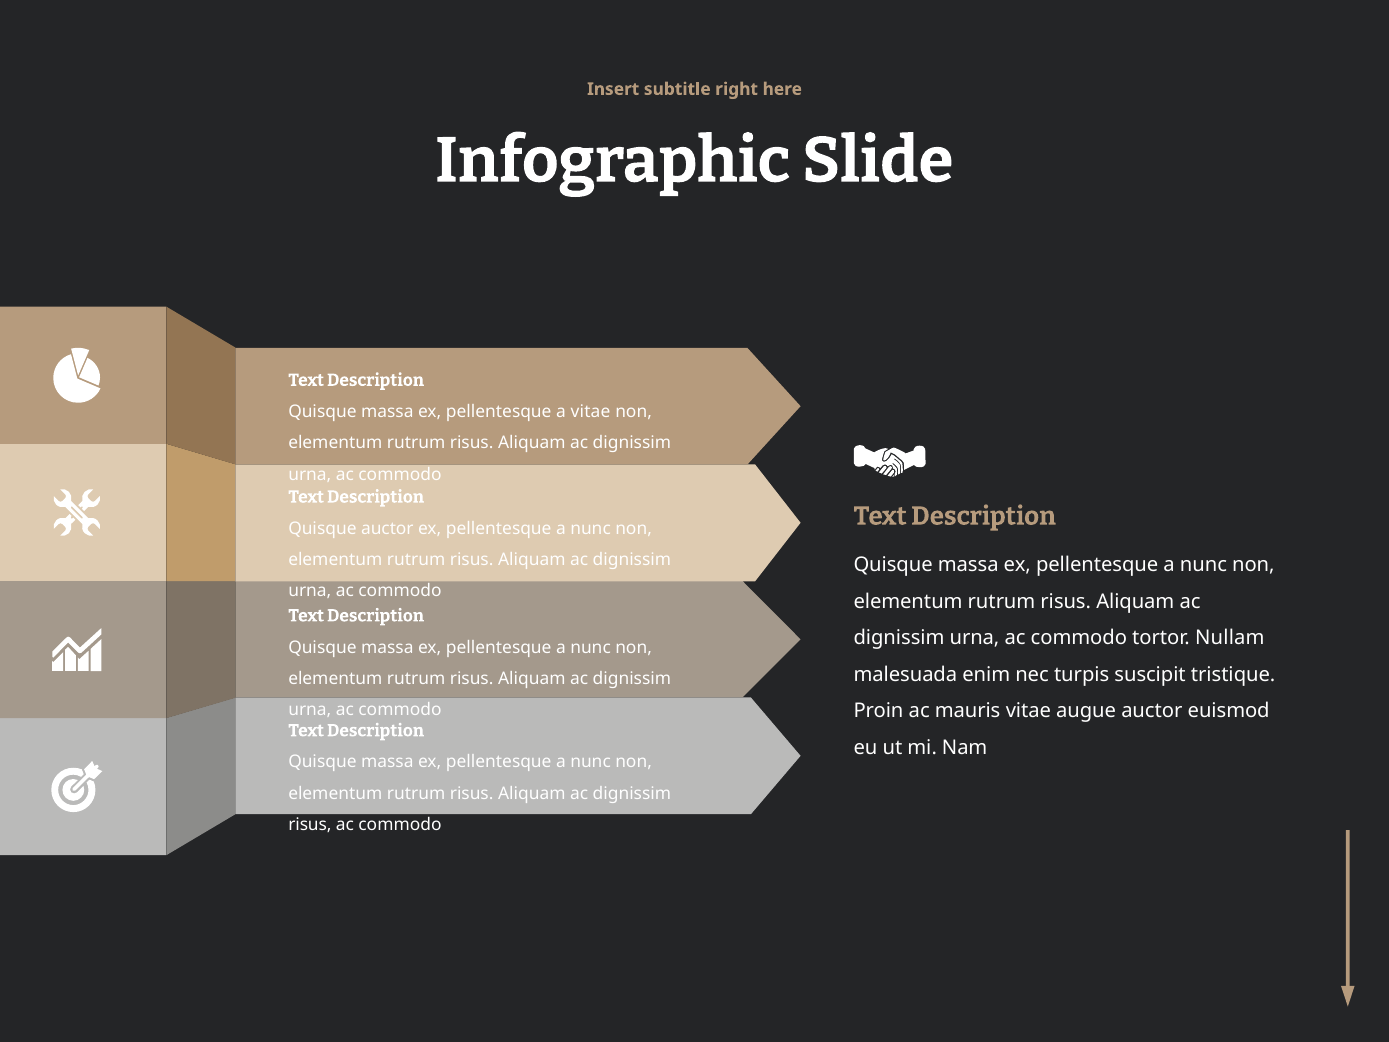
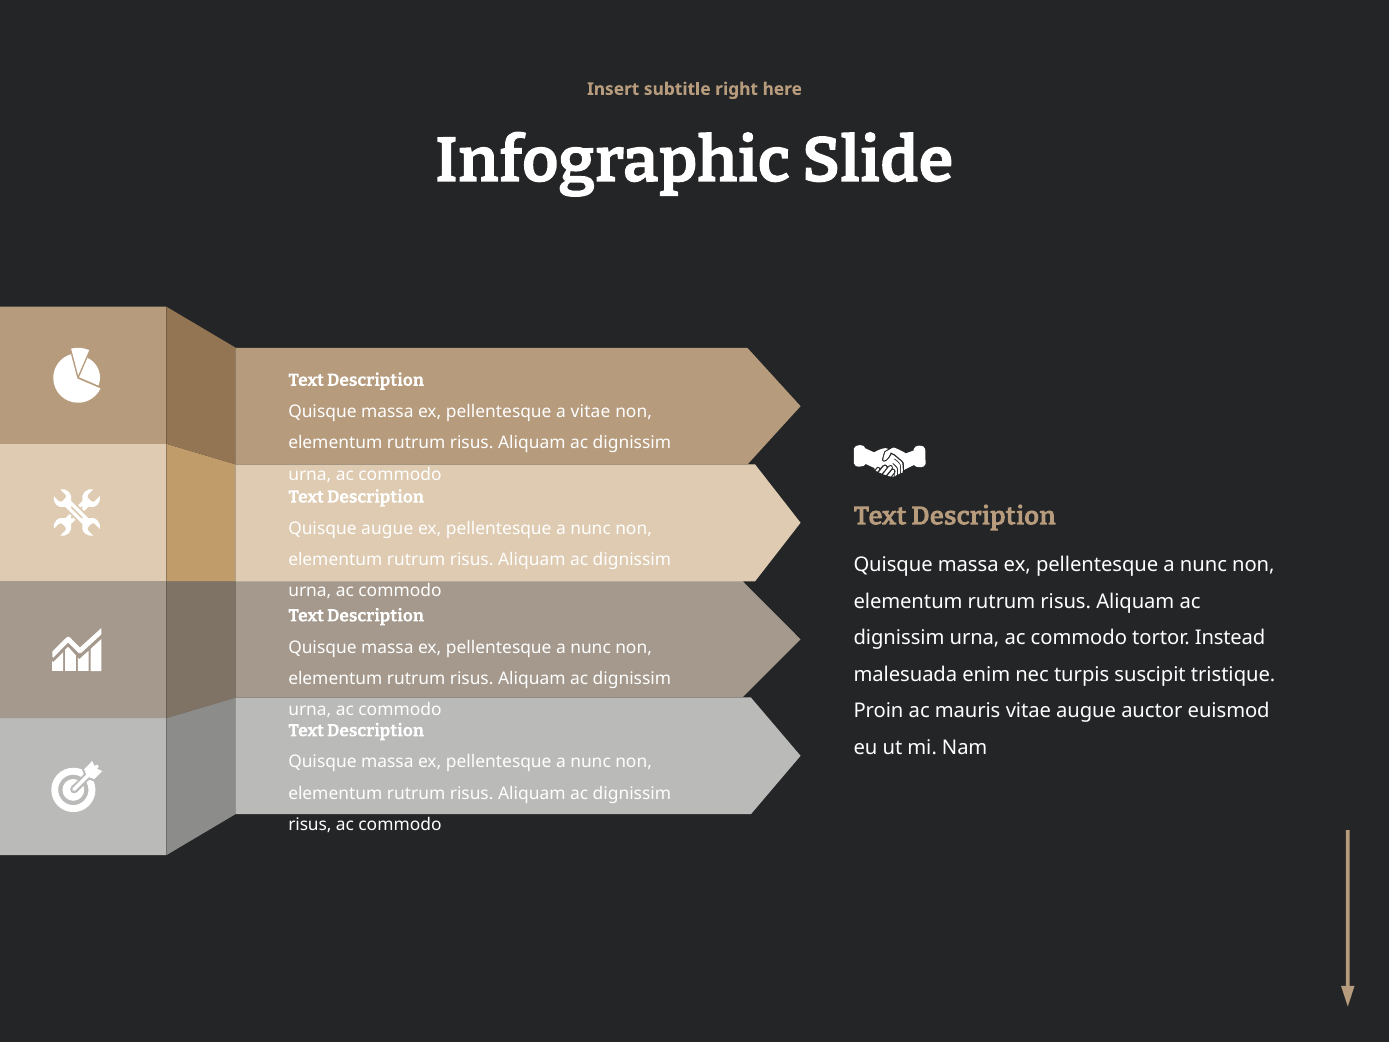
Quisque auctor: auctor -> augue
Nullam: Nullam -> Instead
